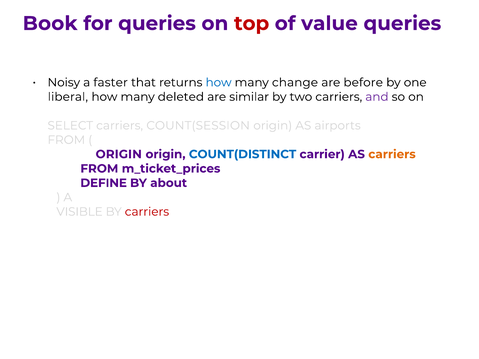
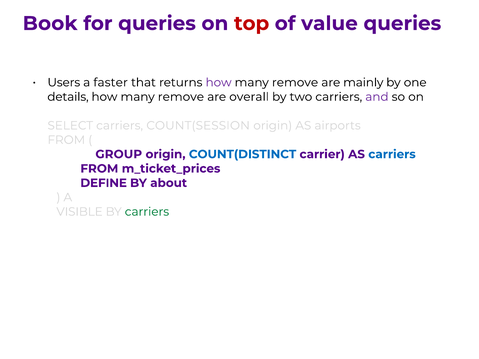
Noisy: Noisy -> Users
how at (219, 83) colour: blue -> purple
change at (295, 83): change -> remove
before: before -> mainly
liberal: liberal -> details
deleted at (181, 97): deleted -> remove
similar: similar -> overall
ORIGIN at (119, 154): ORIGIN -> GROUP
carriers at (392, 154) colour: orange -> blue
carriers at (147, 212) colour: red -> green
